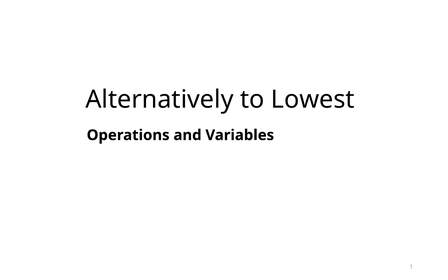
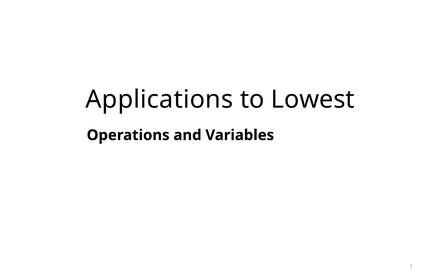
Alternatively: Alternatively -> Applications
